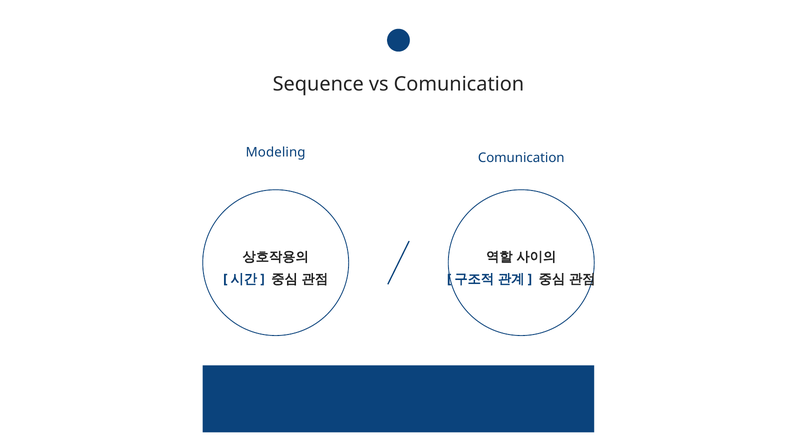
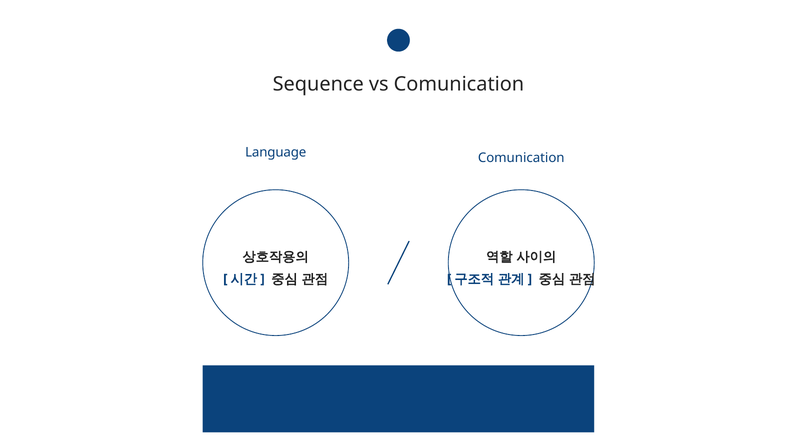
Modeling: Modeling -> Language
